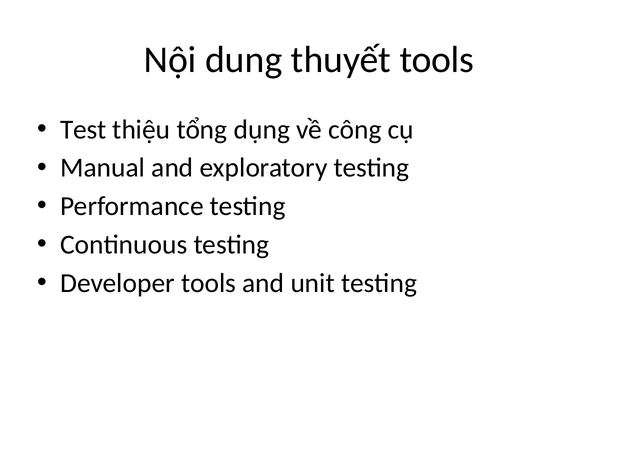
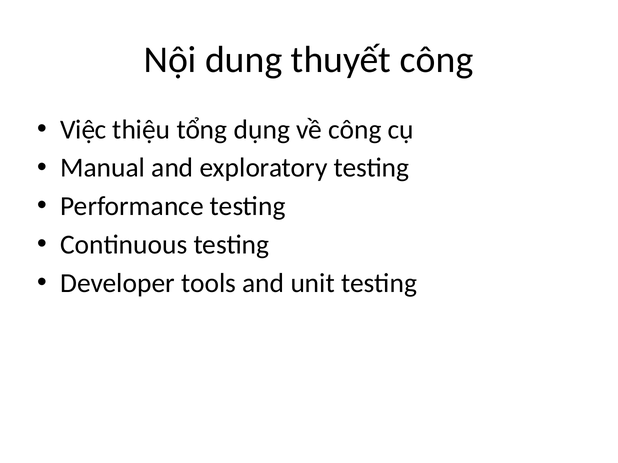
thuyết tools: tools -> công
Test: Test -> Việc
